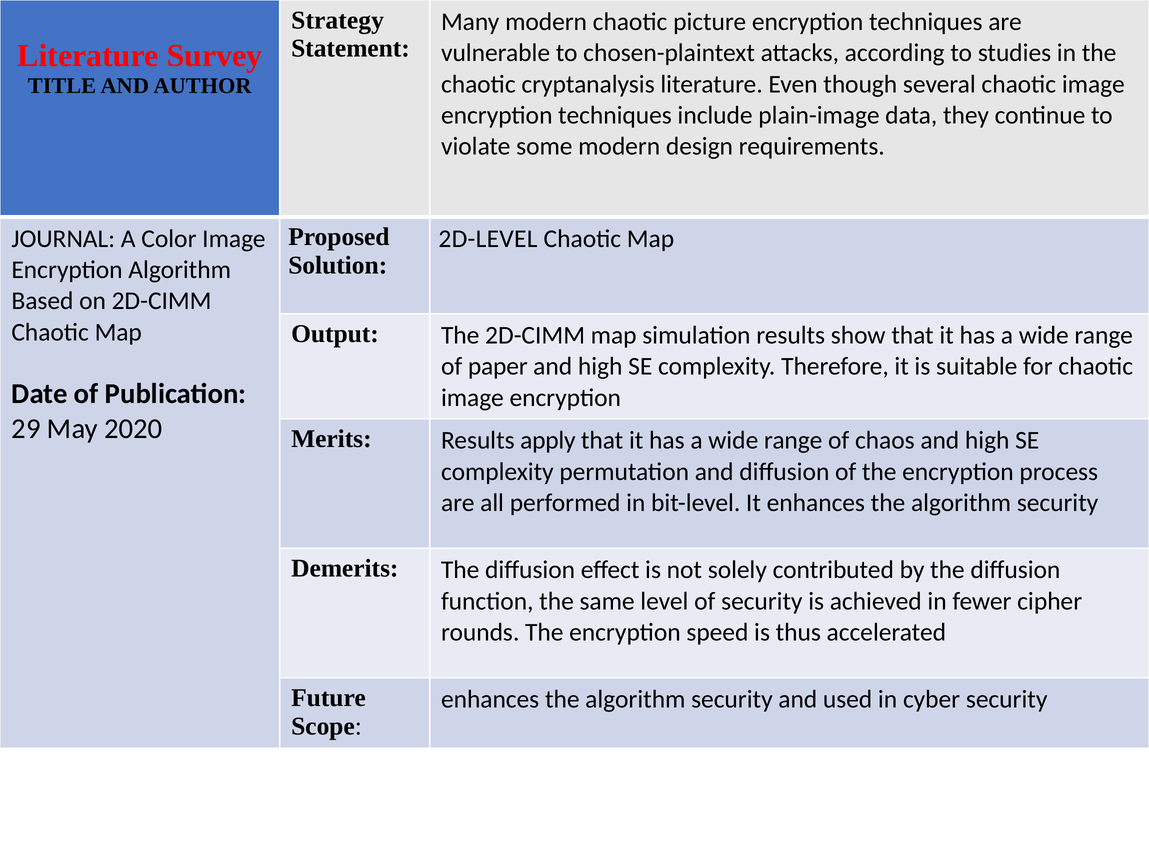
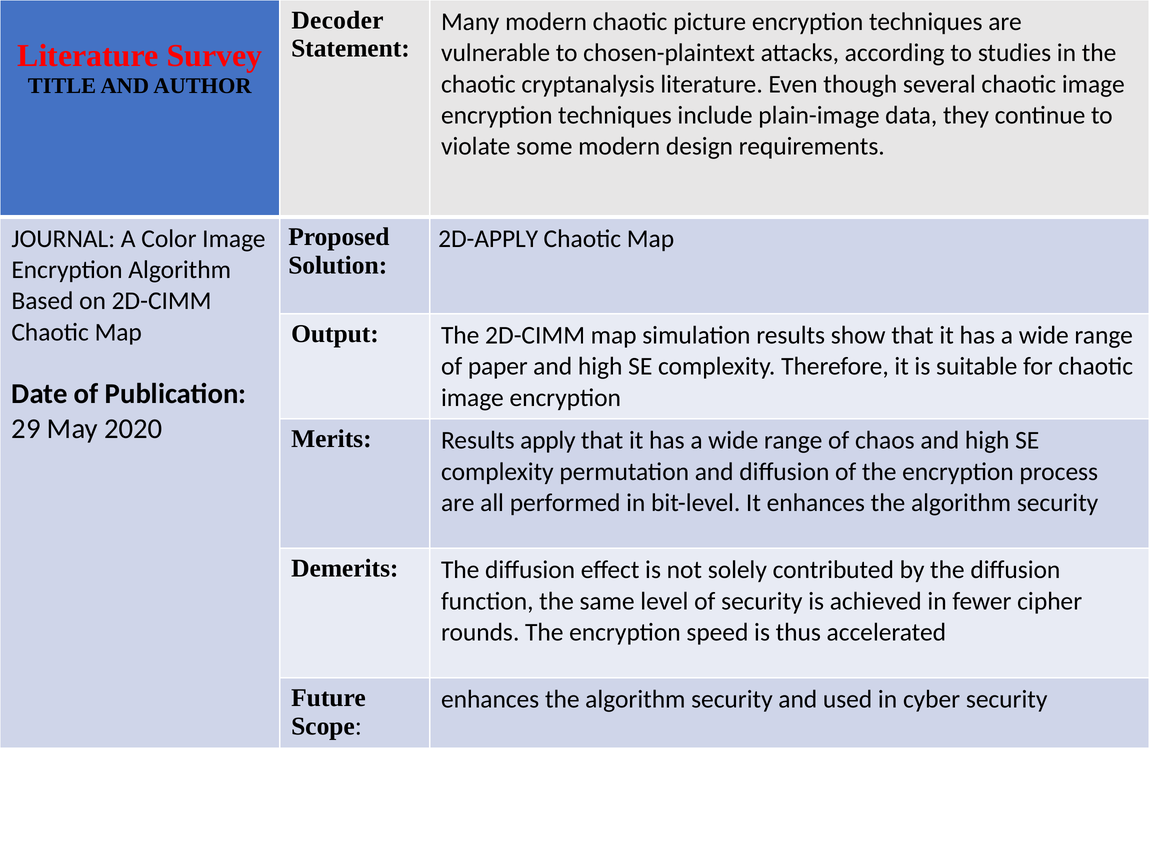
Strategy: Strategy -> Decoder
2D-LEVEL: 2D-LEVEL -> 2D-APPLY
